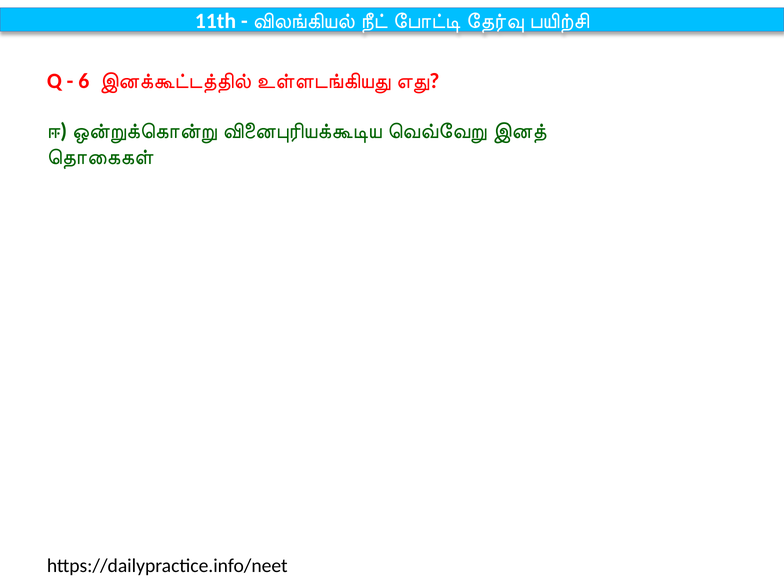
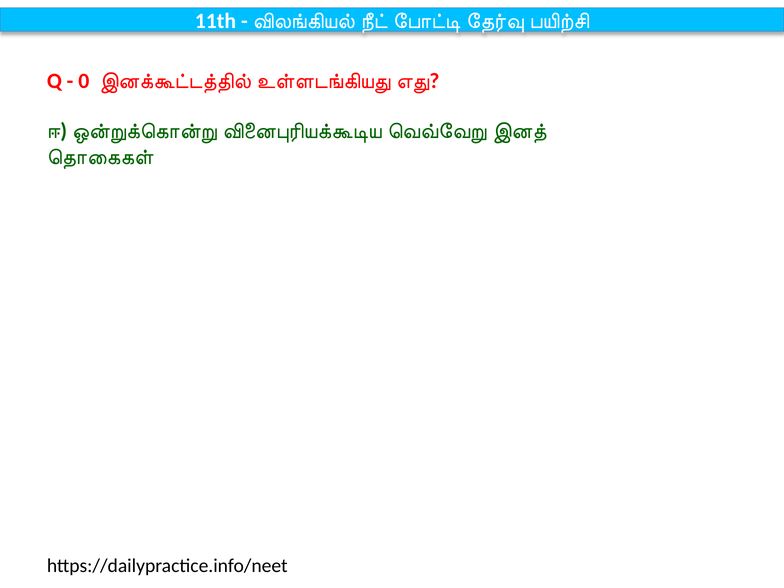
6: 6 -> 0
